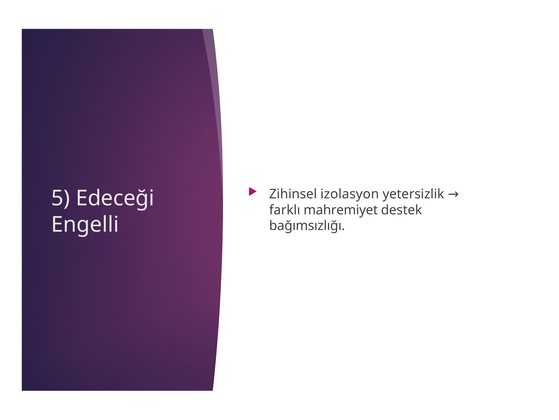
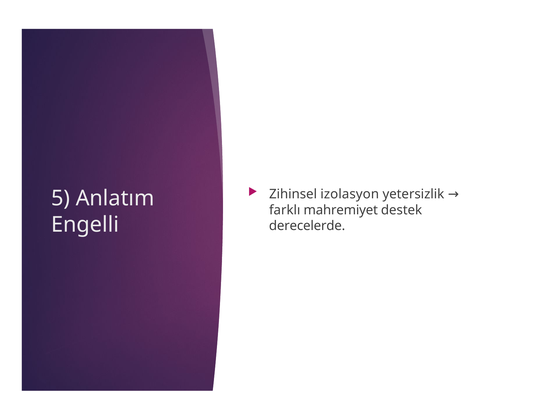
Edeceği: Edeceği -> Anlatım
bağımsızlığı: bağımsızlığı -> derecelerde
